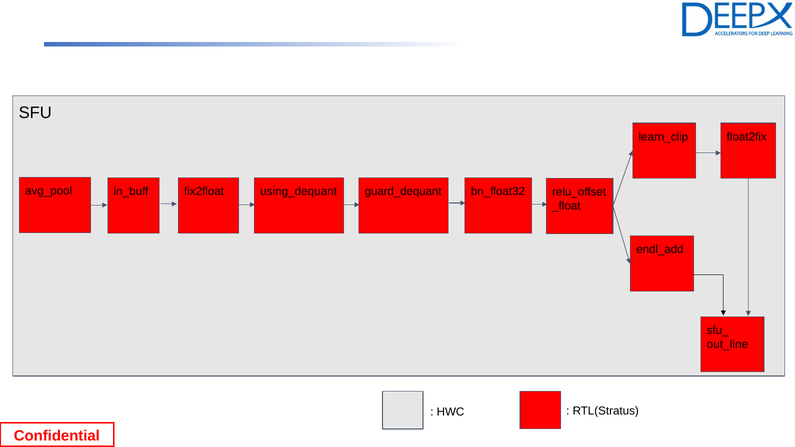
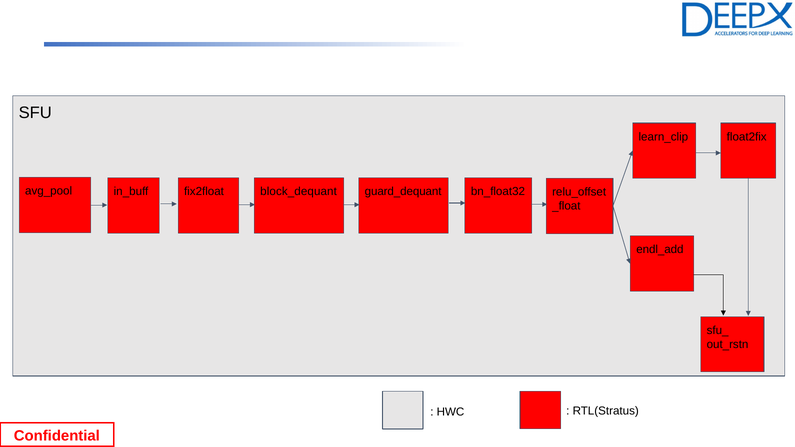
using_dequant: using_dequant -> block_dequant
out_line: out_line -> out_rstn
